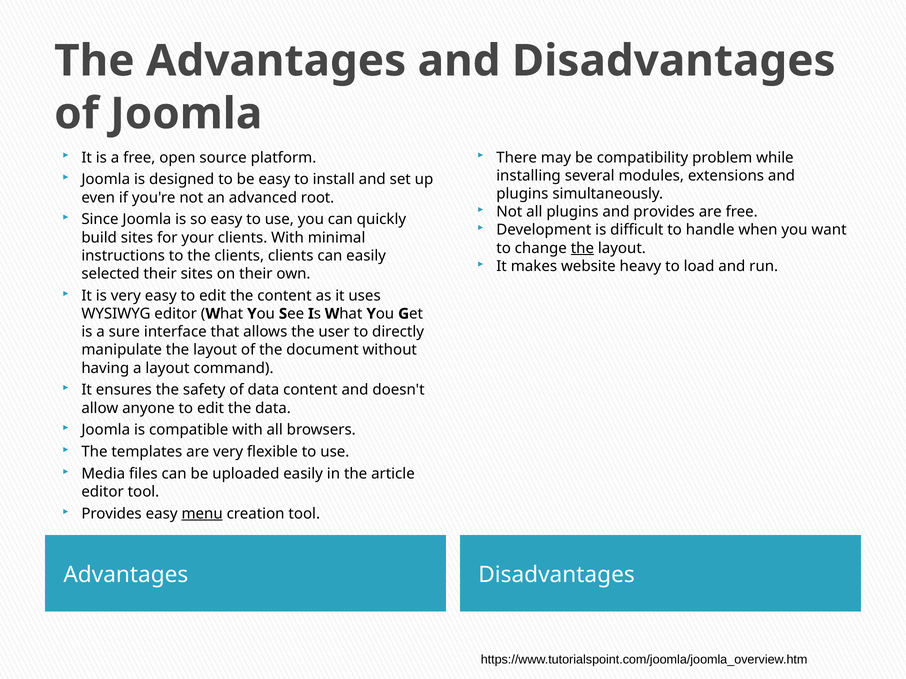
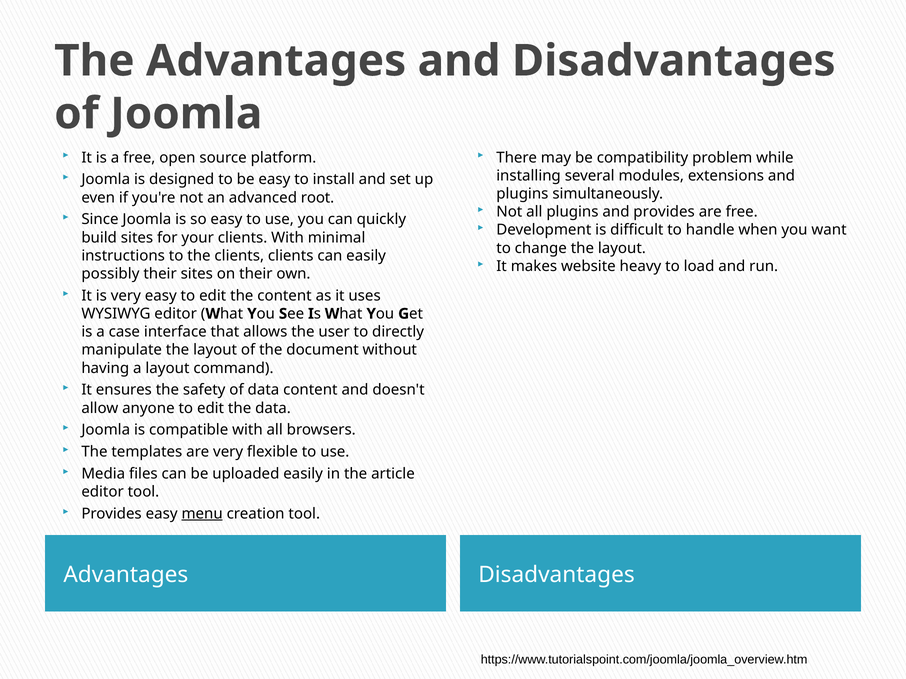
the at (582, 248) underline: present -> none
selected: selected -> possibly
sure: sure -> case
